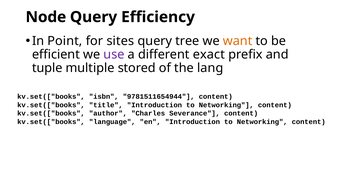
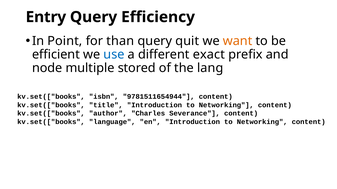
Node: Node -> Entry
sites: sites -> than
tree: tree -> quit
use colour: purple -> blue
tuple: tuple -> node
